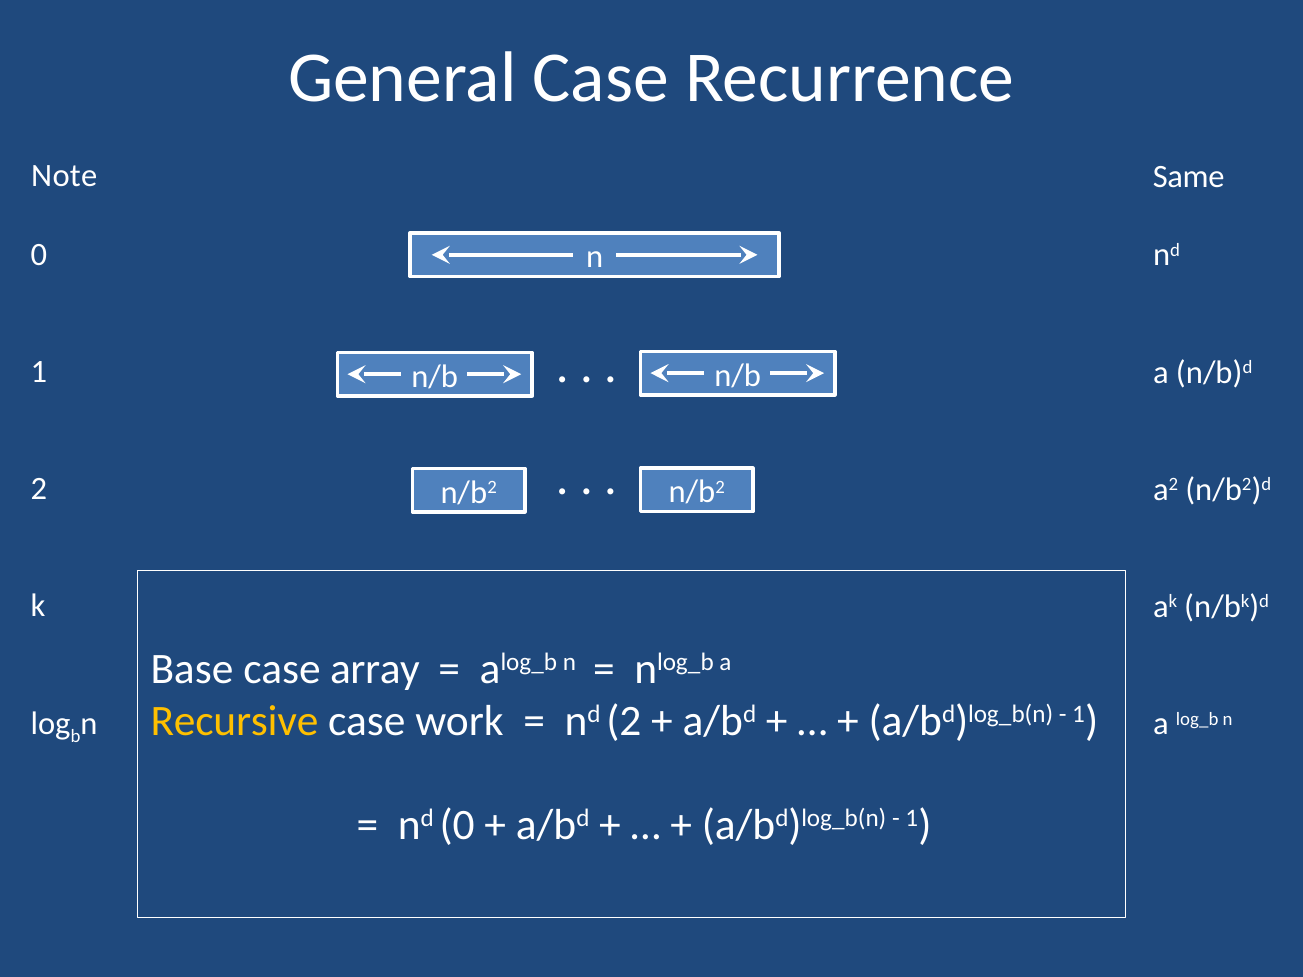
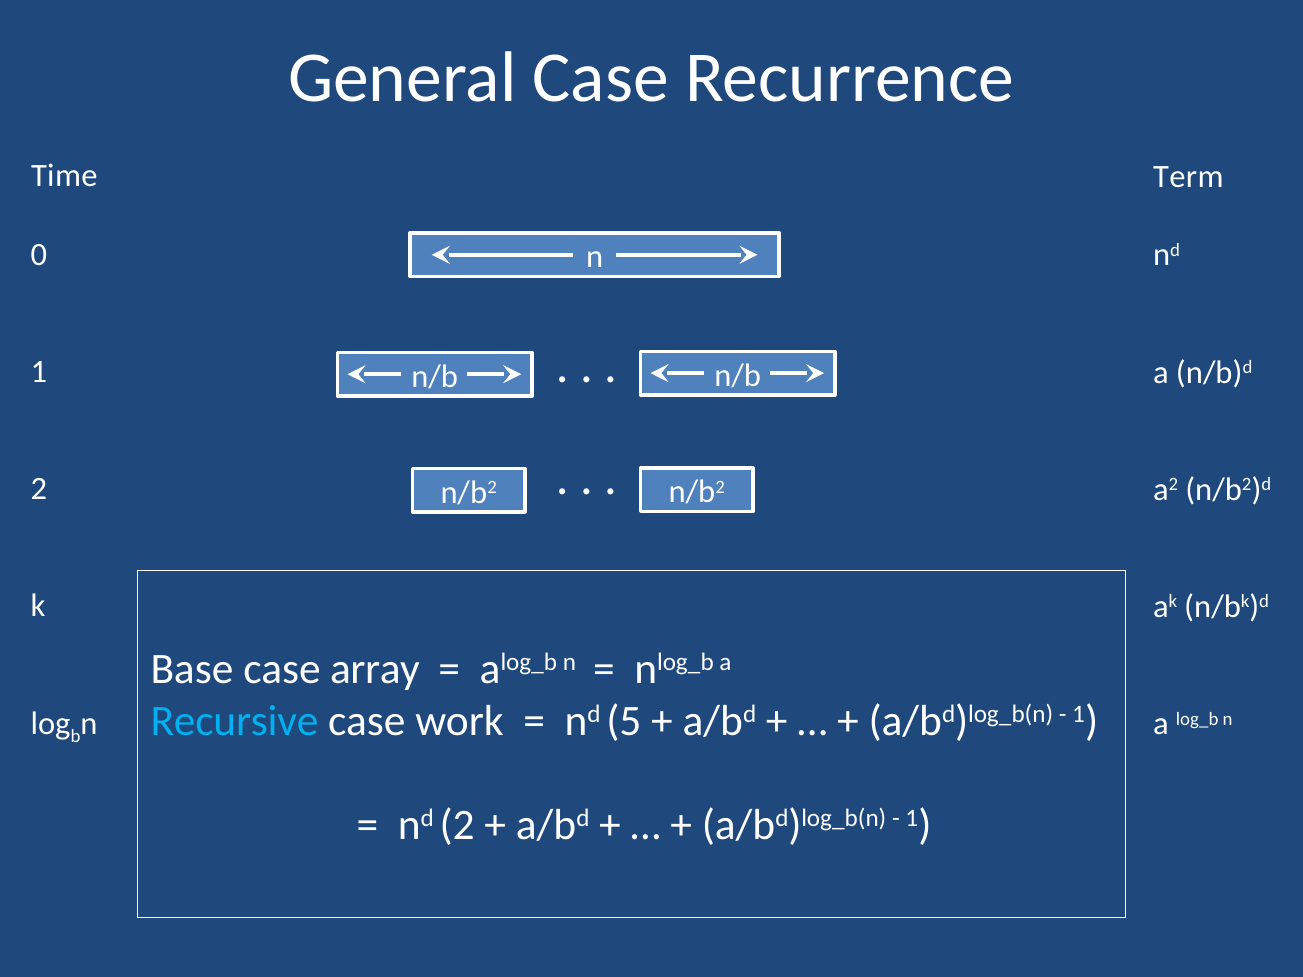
Note: Note -> Time
Same: Same -> Term
Recursive colour: yellow -> light blue
nd 2: 2 -> 5
nd 0: 0 -> 2
